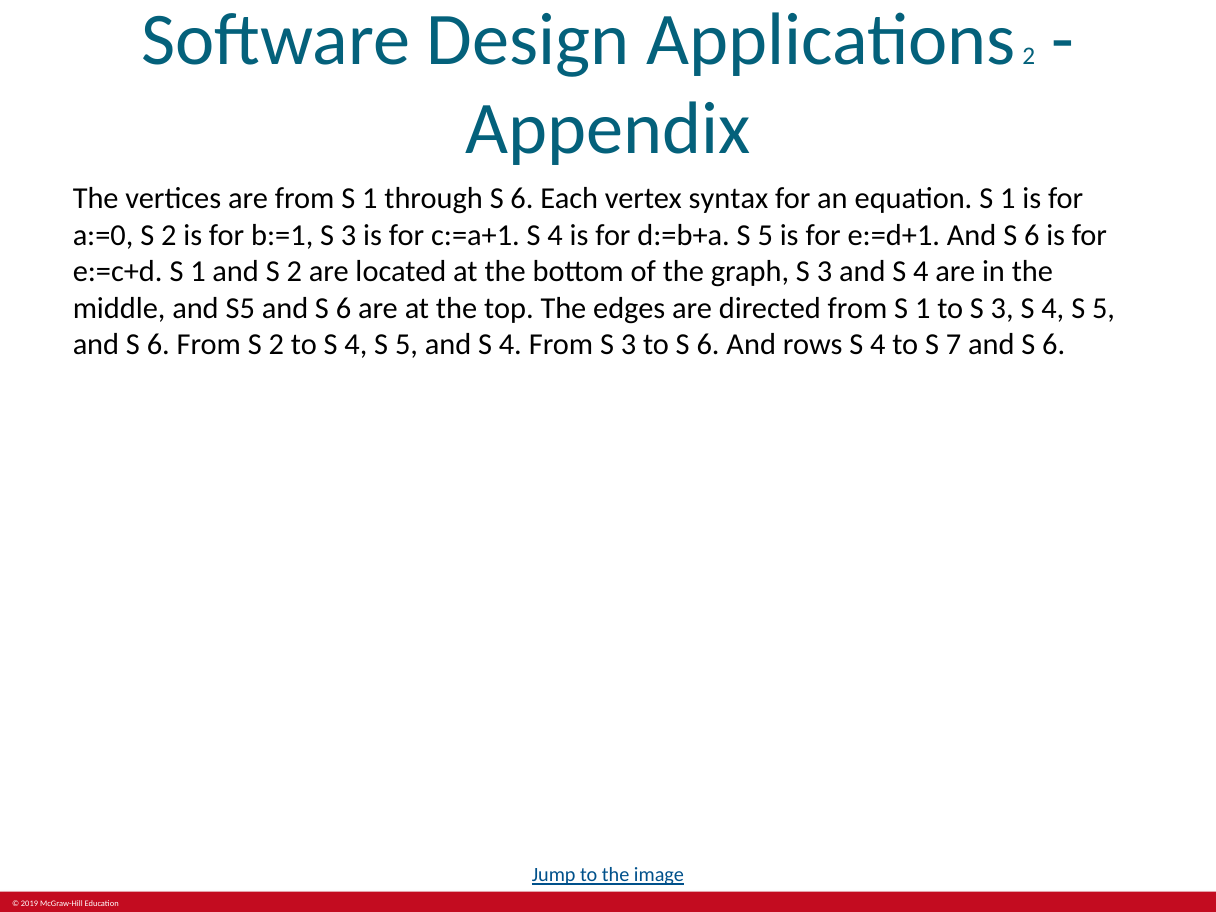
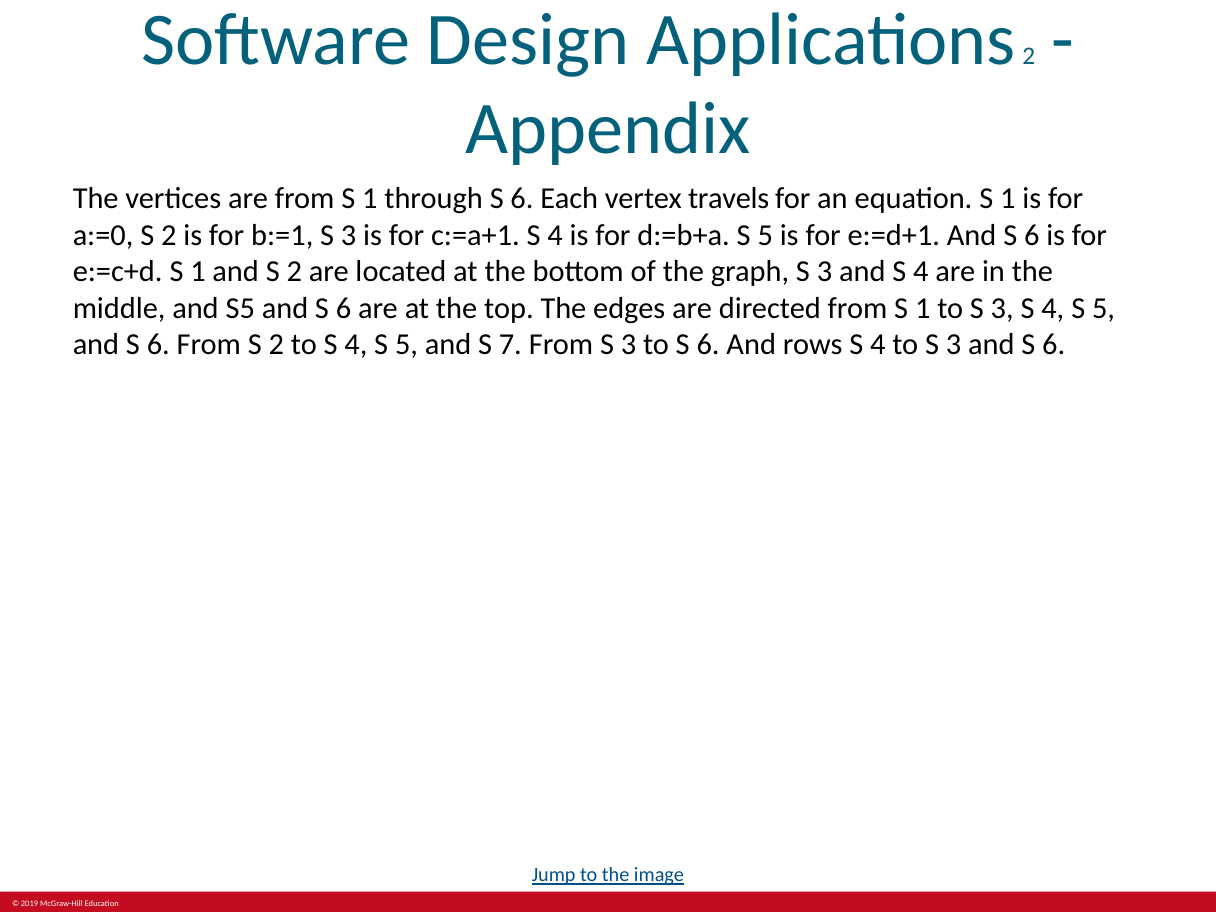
syntax: syntax -> travels
5 and S 4: 4 -> 7
4 to S 7: 7 -> 3
